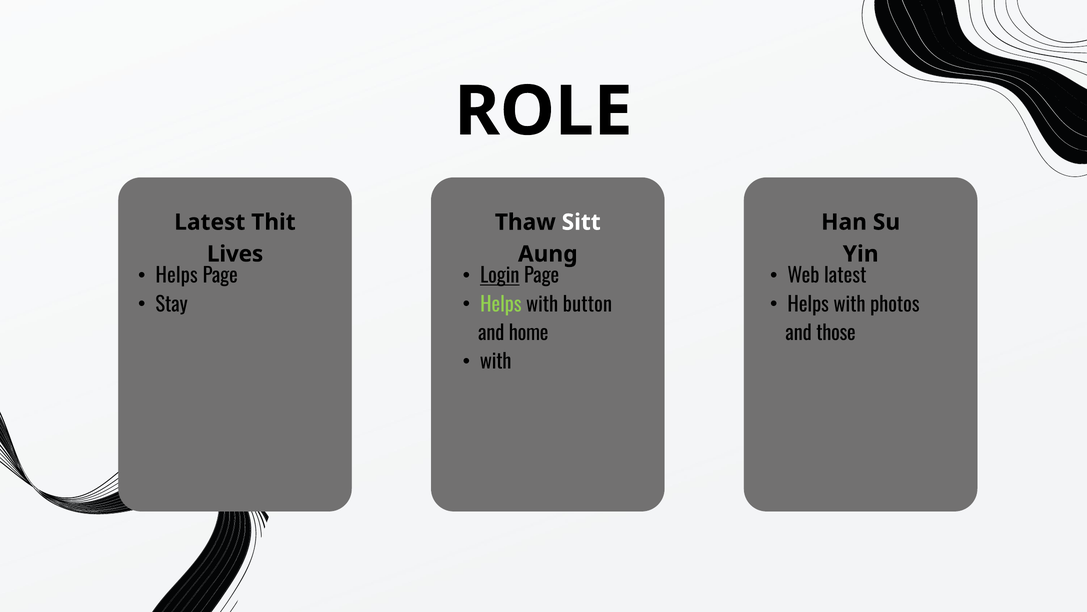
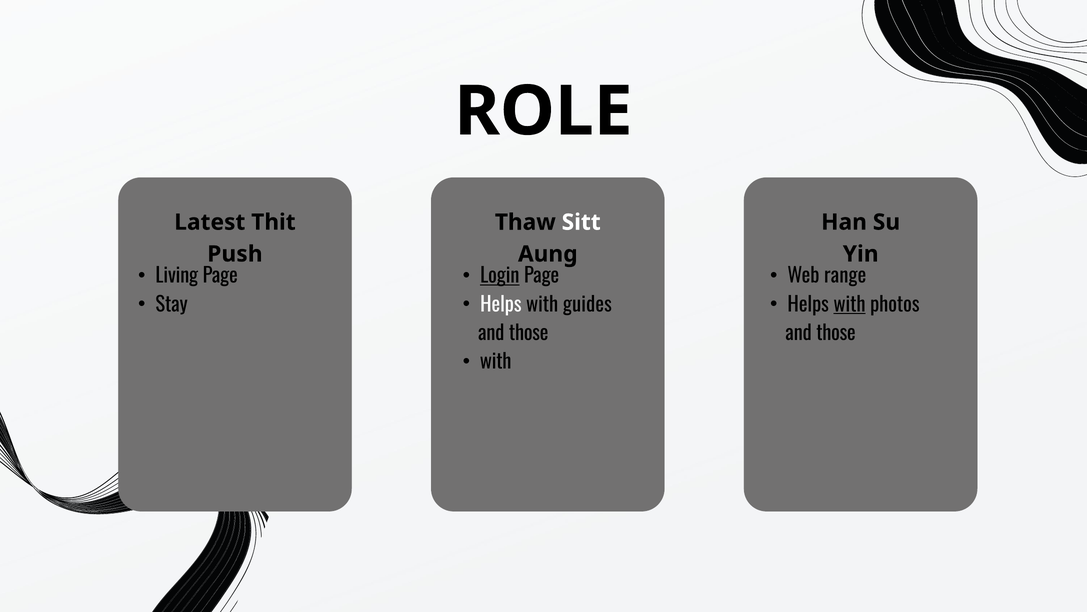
Lives: Lives -> Push
Helps at (177, 276): Helps -> Living
Web latest: latest -> range
Helps at (501, 305) colour: light green -> white
button: button -> guides
with at (850, 305) underline: none -> present
home at (529, 333): home -> those
